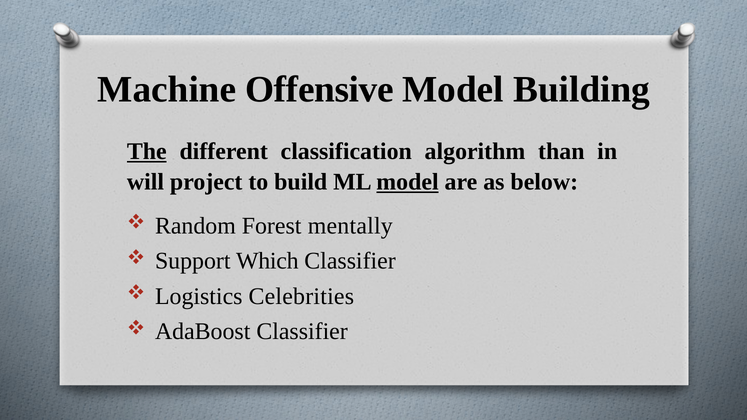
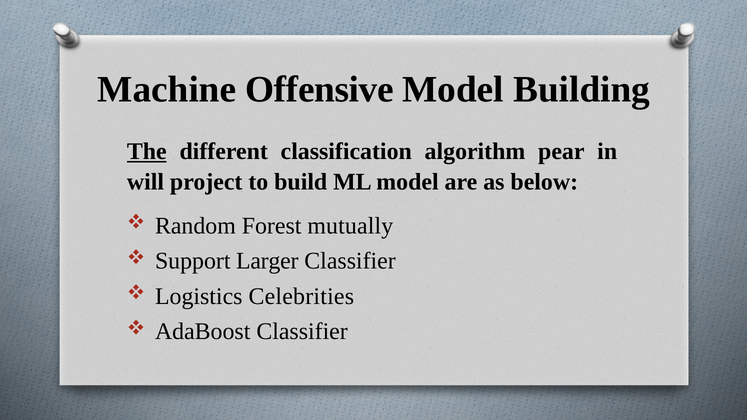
than: than -> pear
model at (407, 182) underline: present -> none
mentally: mentally -> mutually
Which: Which -> Larger
